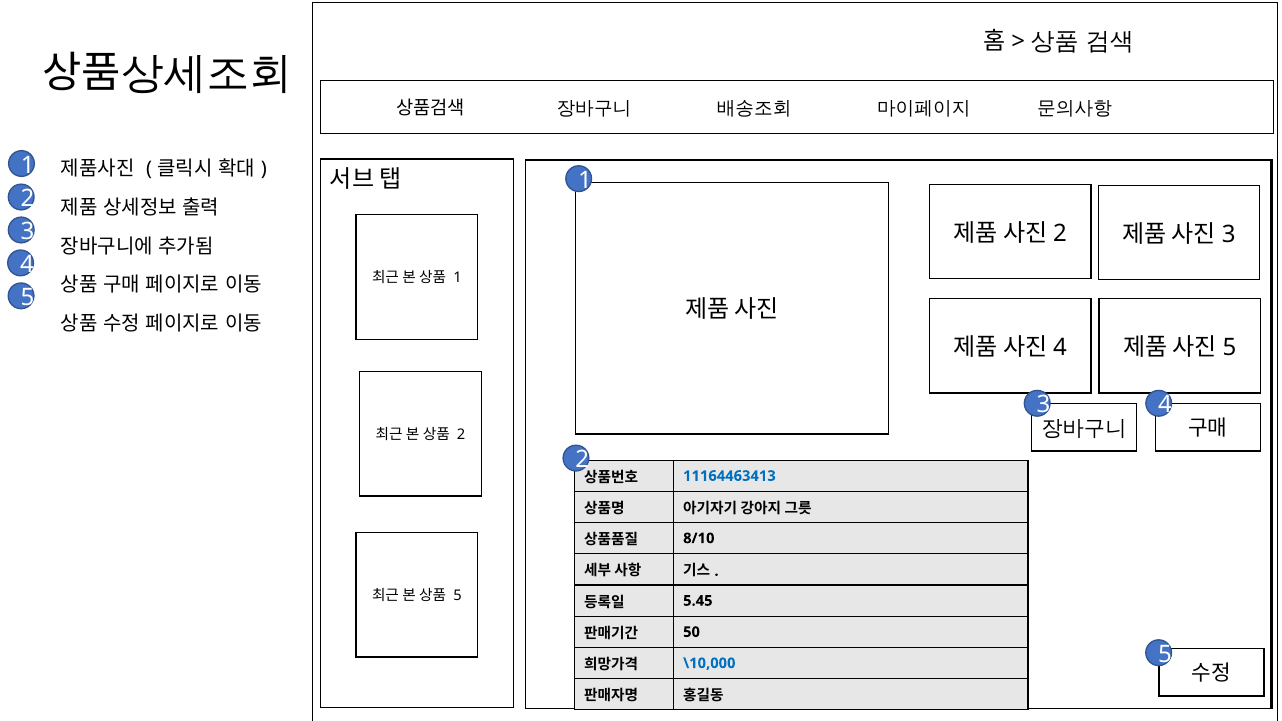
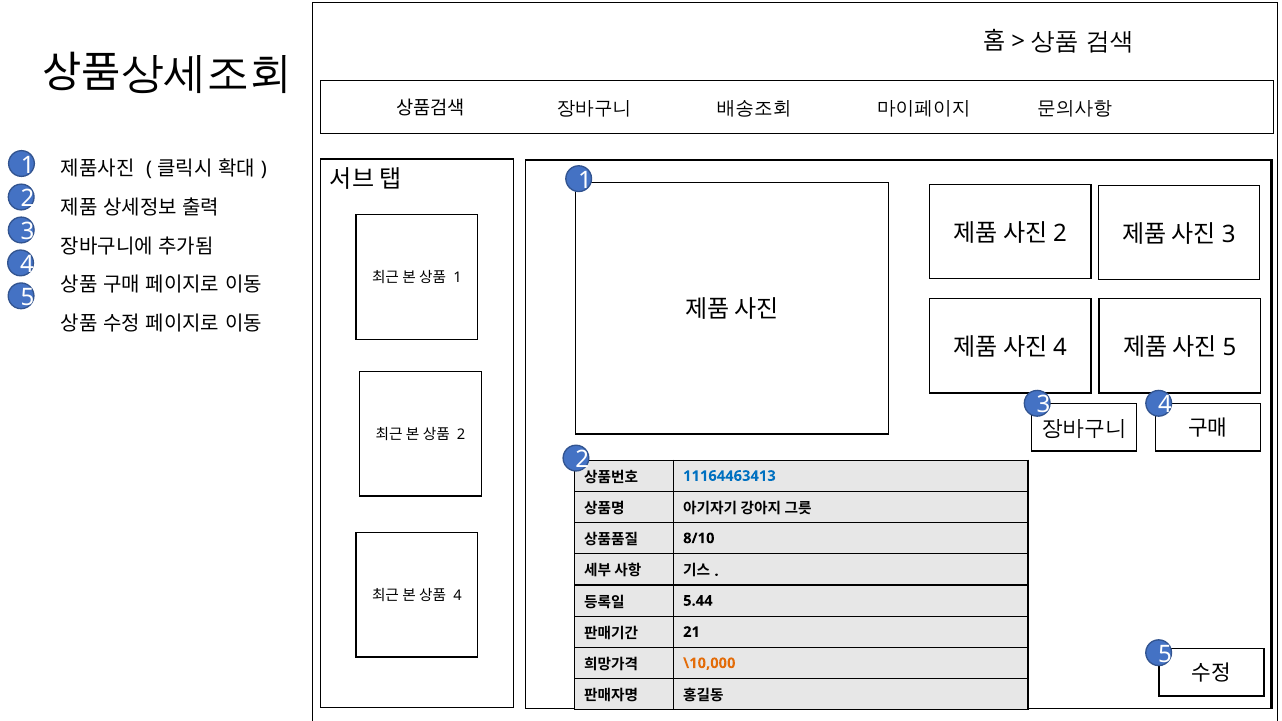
5 at (457, 596): 5 -> 4
5.45: 5.45 -> 5.44
50: 50 -> 21
\10,000 colour: blue -> orange
